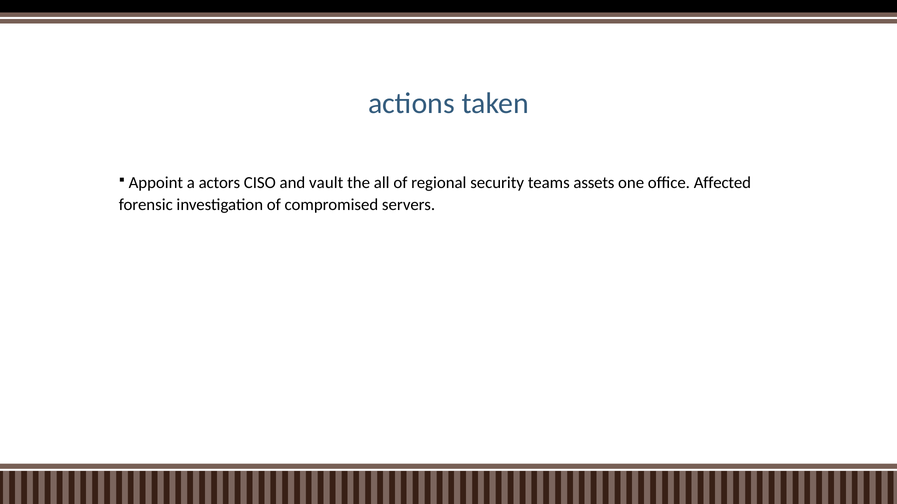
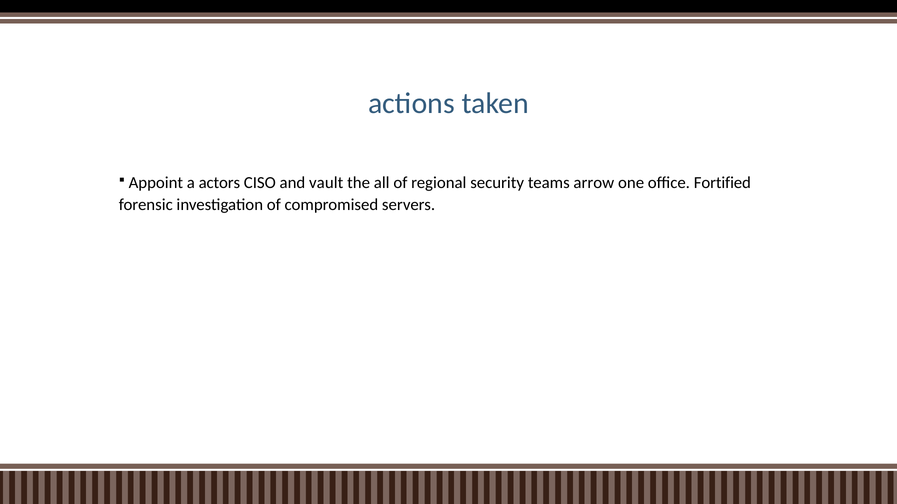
assets: assets -> arrow
Affected: Affected -> Fortified
